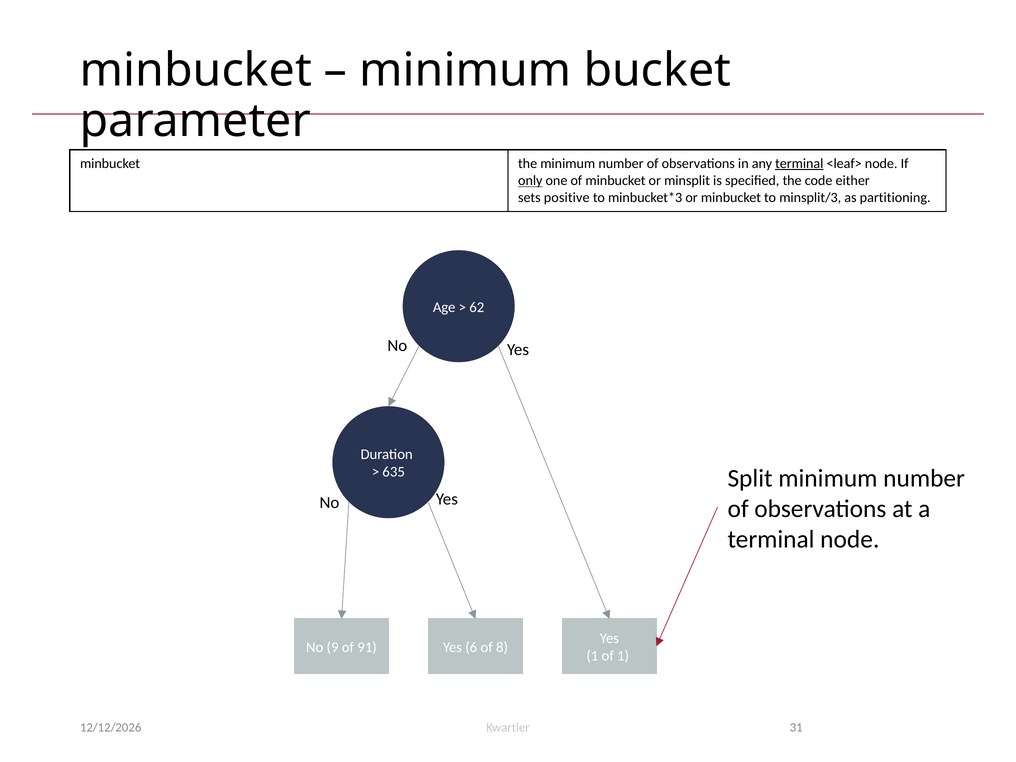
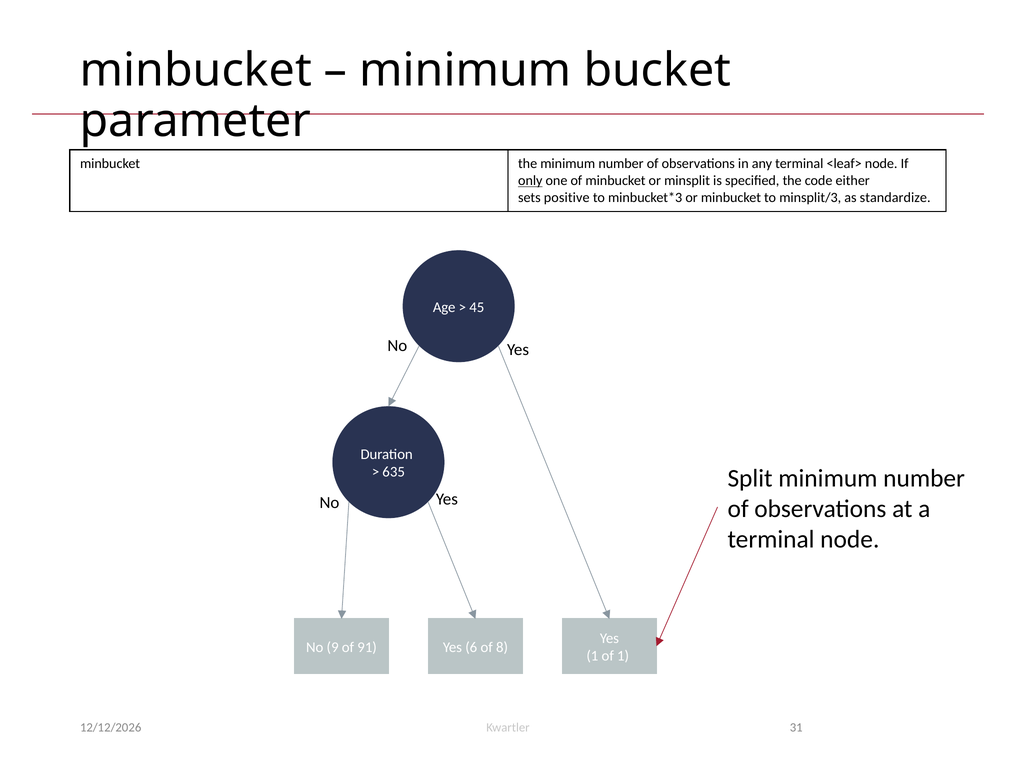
terminal at (799, 164) underline: present -> none
partitioning: partitioning -> standardize
62: 62 -> 45
